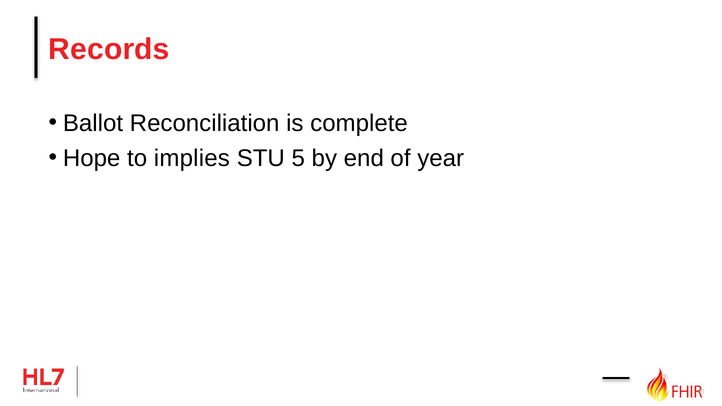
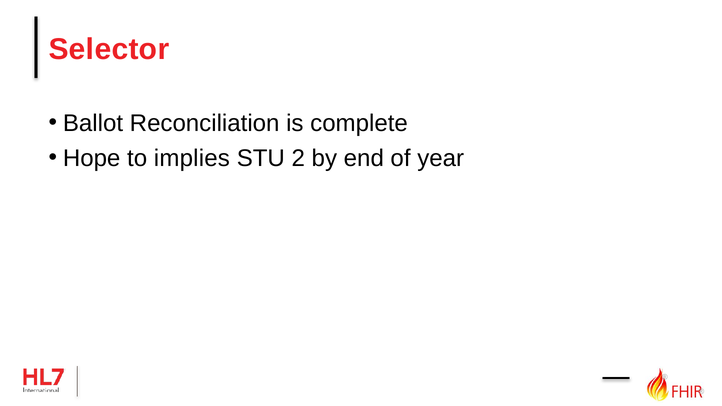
Records: Records -> Selector
5: 5 -> 2
